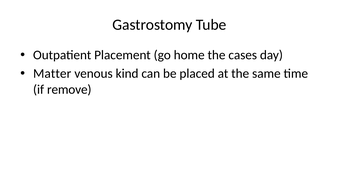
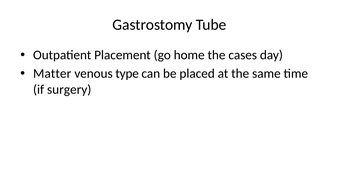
kind: kind -> type
remove: remove -> surgery
